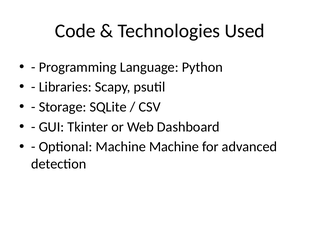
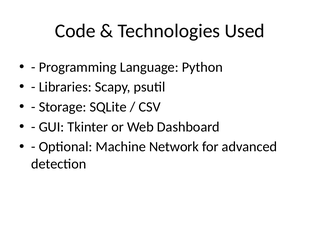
Machine Machine: Machine -> Network
